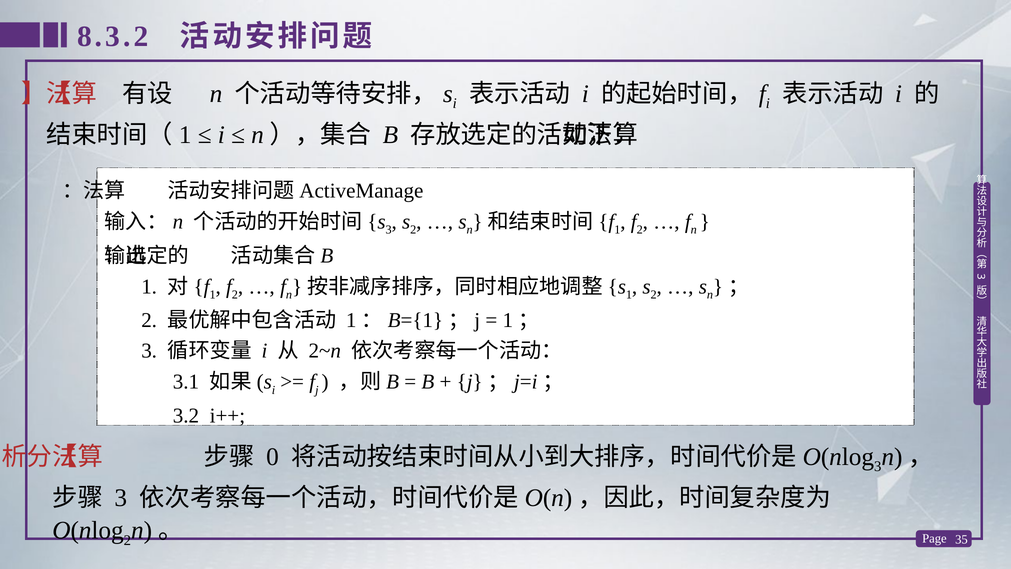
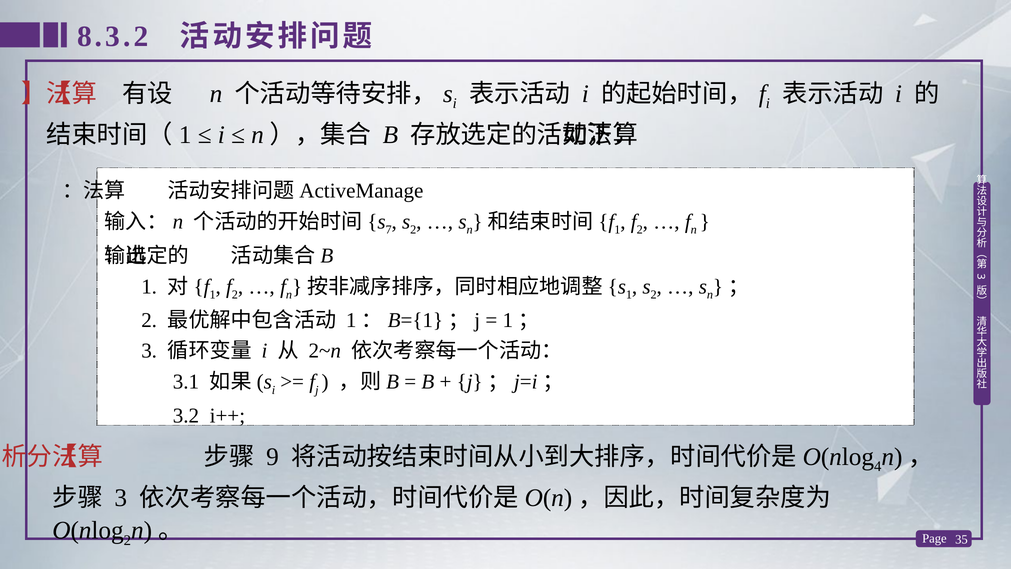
3 at (389, 230): 3 -> 7
0: 0 -> 9
3 at (878, 466): 3 -> 4
